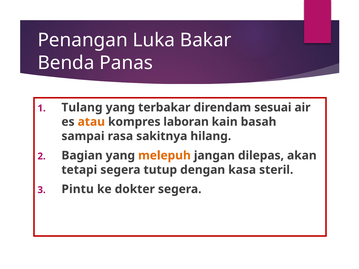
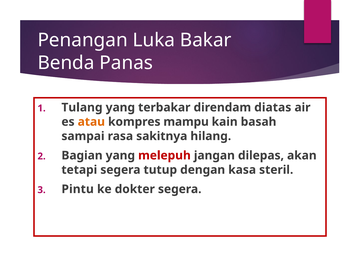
sesuai: sesuai -> diatas
laboran: laboran -> mampu
melepuh colour: orange -> red
